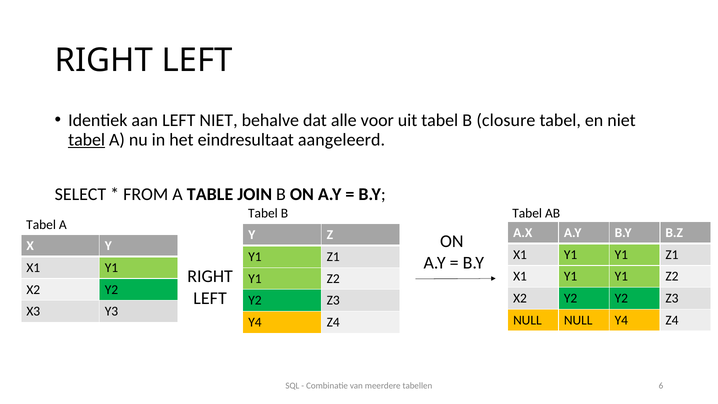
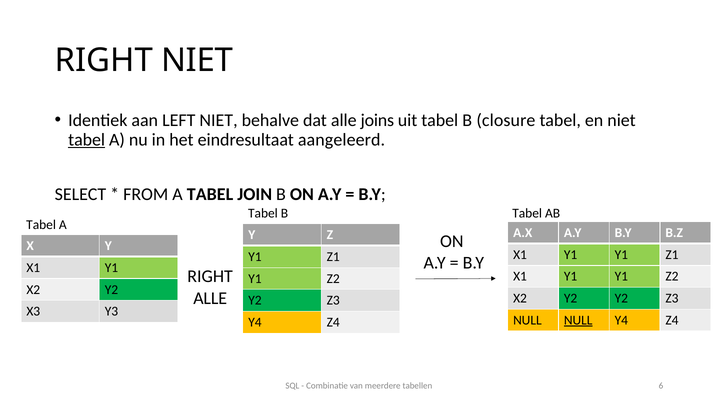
LEFT at (197, 60): LEFT -> NIET
voor: voor -> joins
FROM A TABLE: TABLE -> TABEL
LEFT at (210, 298): LEFT -> ALLE
NULL at (578, 320) underline: none -> present
